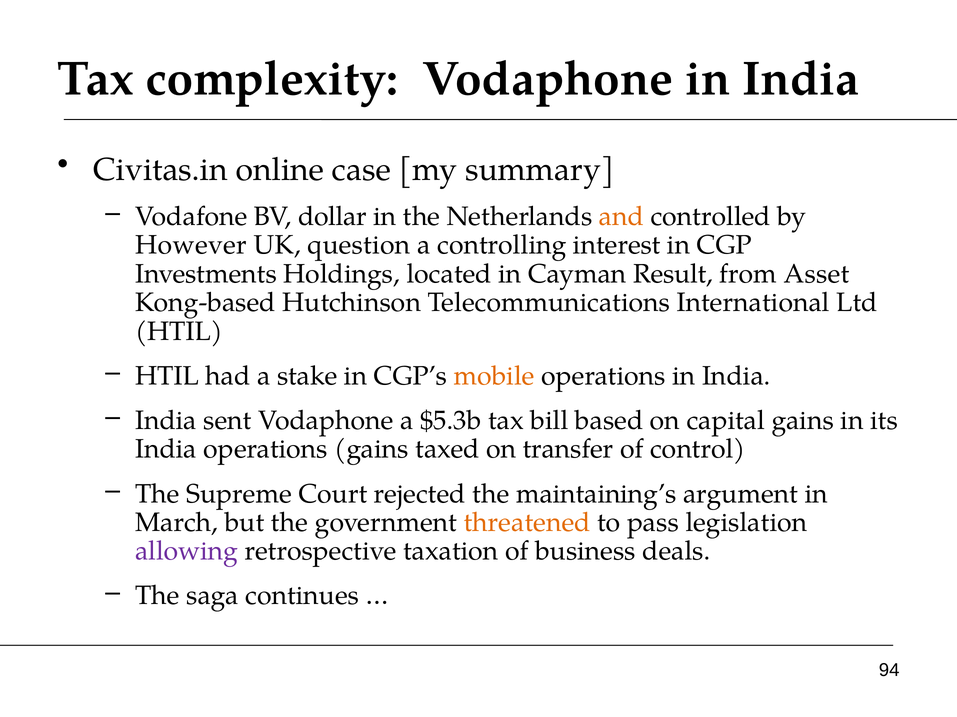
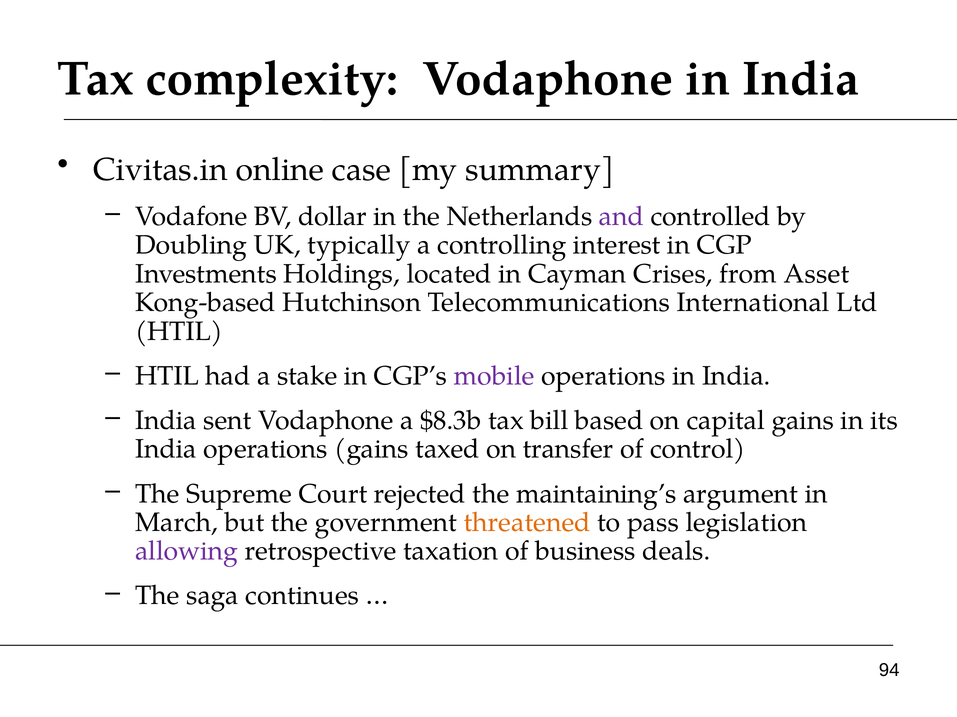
and colour: orange -> purple
However: However -> Doubling
question: question -> typically
Result: Result -> Crises
mobile colour: orange -> purple
$5.3b: $5.3b -> $8.3b
